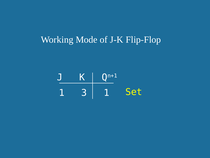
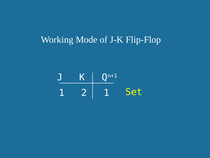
3: 3 -> 2
